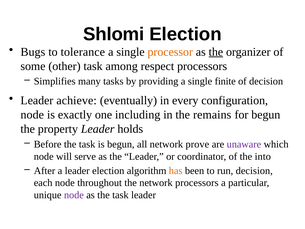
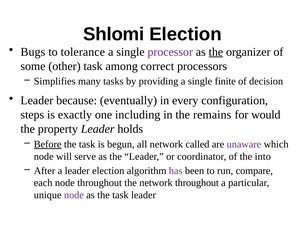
processor colour: orange -> purple
respect: respect -> correct
achieve: achieve -> because
node at (32, 115): node -> steps
for begun: begun -> would
Before underline: none -> present
prove: prove -> called
has colour: orange -> purple
run decision: decision -> compare
network processors: processors -> throughout
